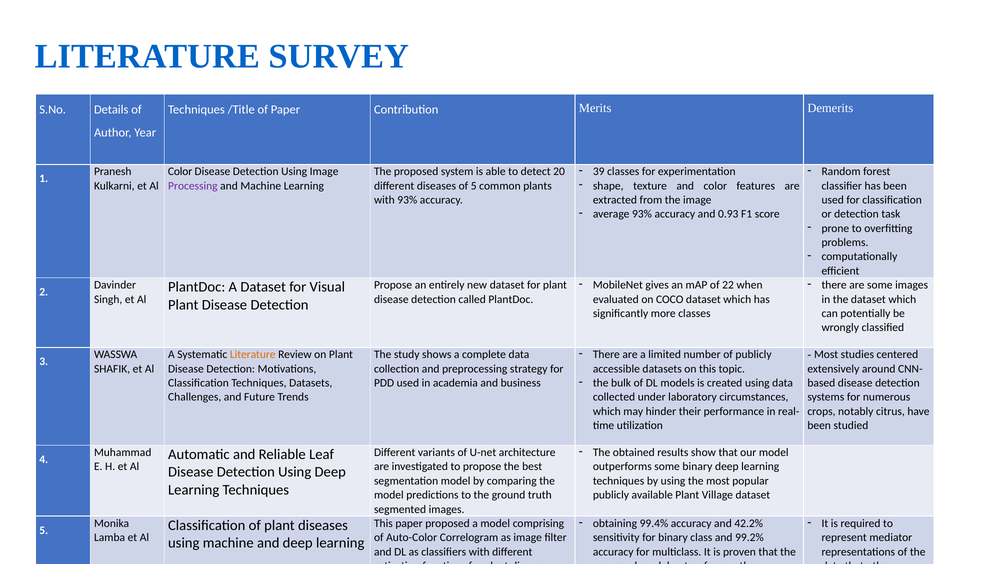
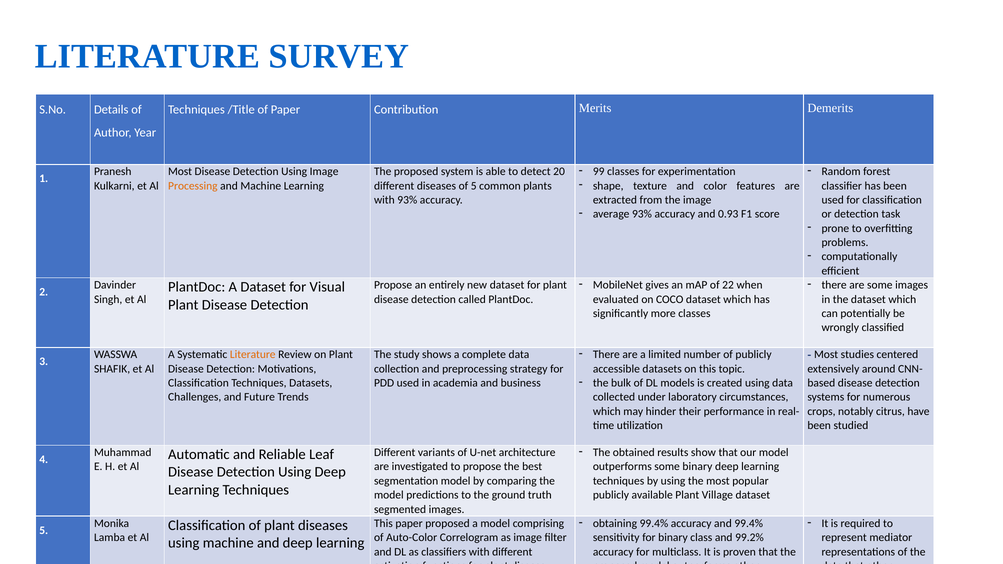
39: 39 -> 99
Color at (180, 172): Color -> Most
Processing colour: purple -> orange
and 42.2%: 42.2% -> 99.4%
